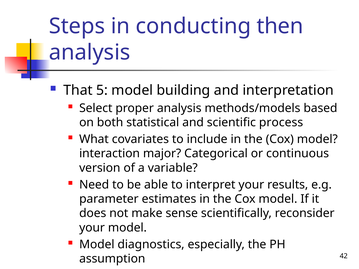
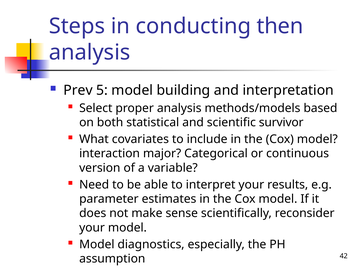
That: That -> Prev
process: process -> survivor
